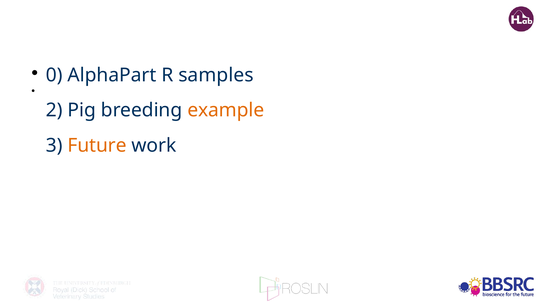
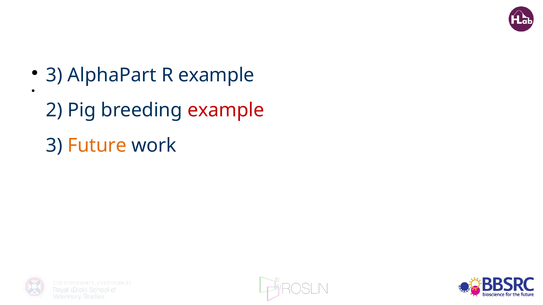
0 at (54, 75): 0 -> 3
R samples: samples -> example
example at (226, 110) colour: orange -> red
